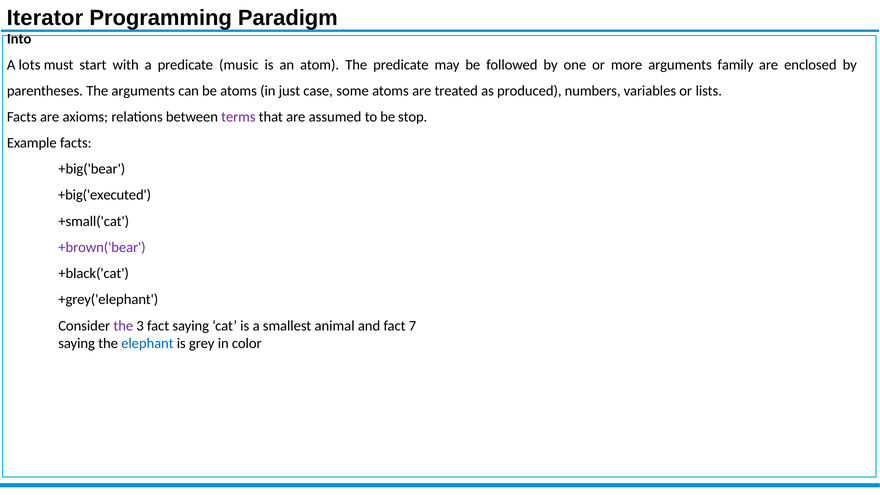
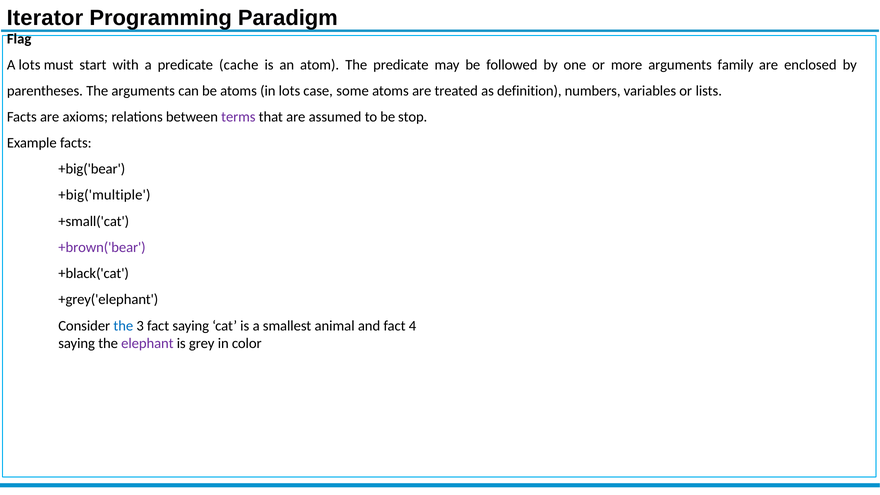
Into: Into -> Flag
music: music -> cache
in just: just -> lots
produced: produced -> definition
+big('executed: +big('executed -> +big('multiple
the at (123, 326) colour: purple -> blue
7: 7 -> 4
elephant colour: blue -> purple
